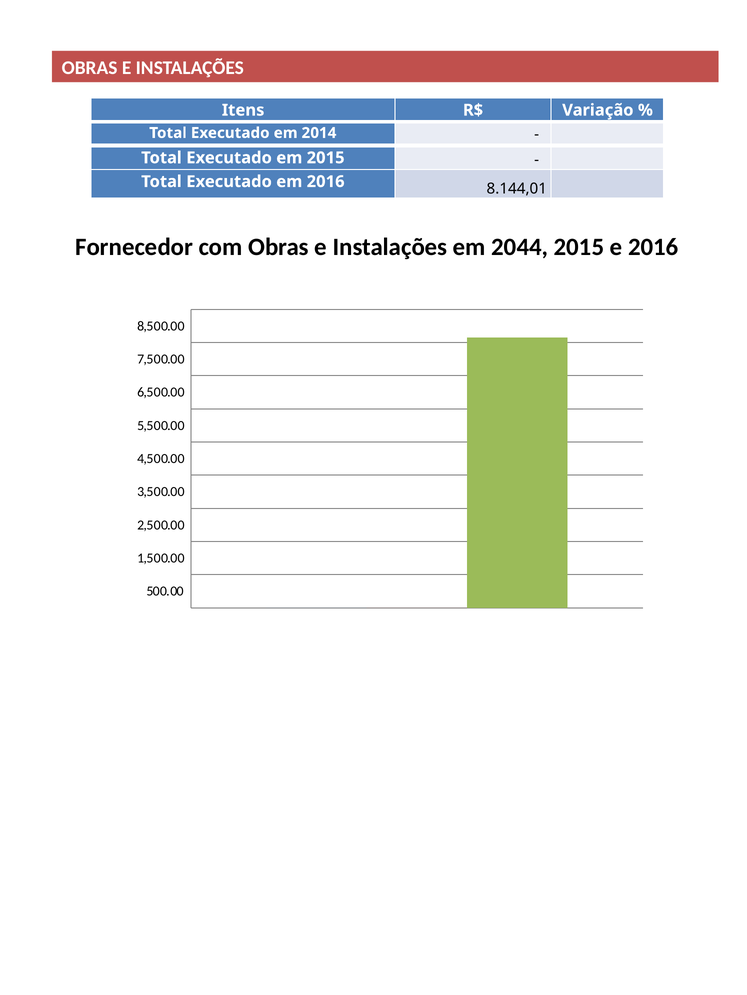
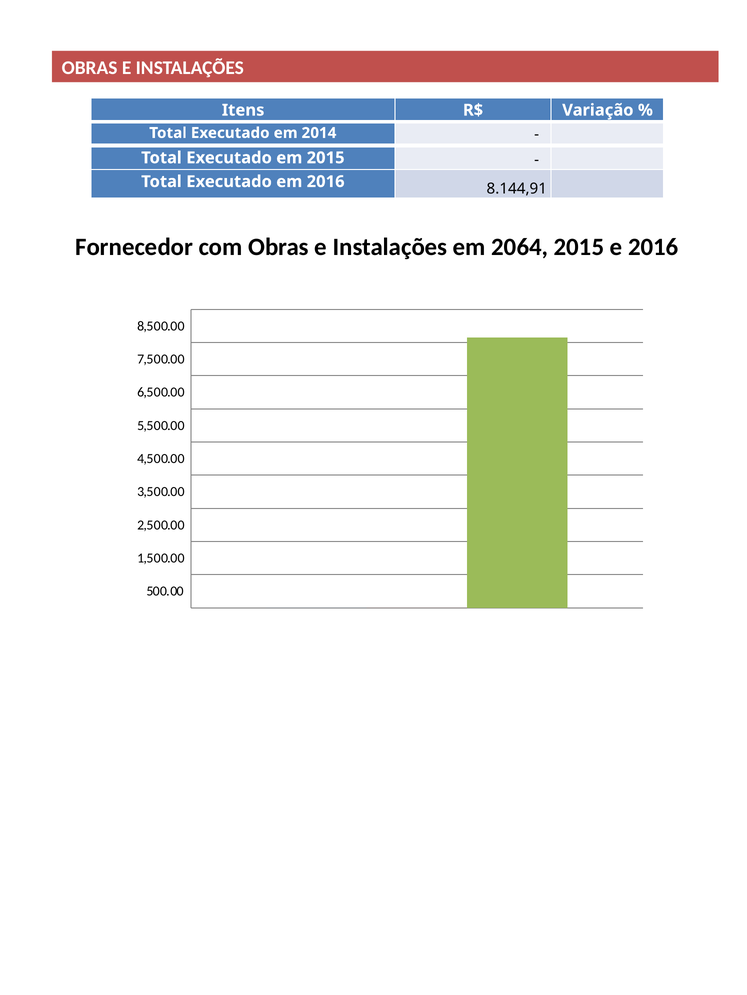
8.144,01: 8.144,01 -> 8.144,91
2044: 2044 -> 2064
